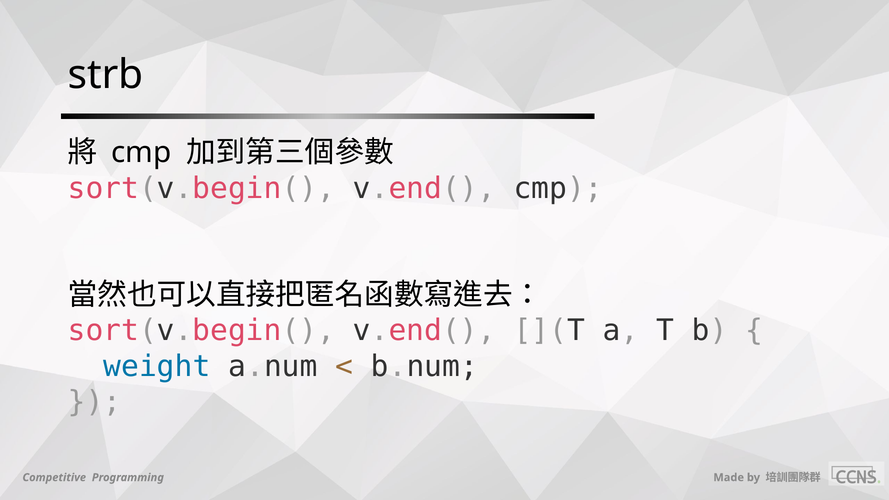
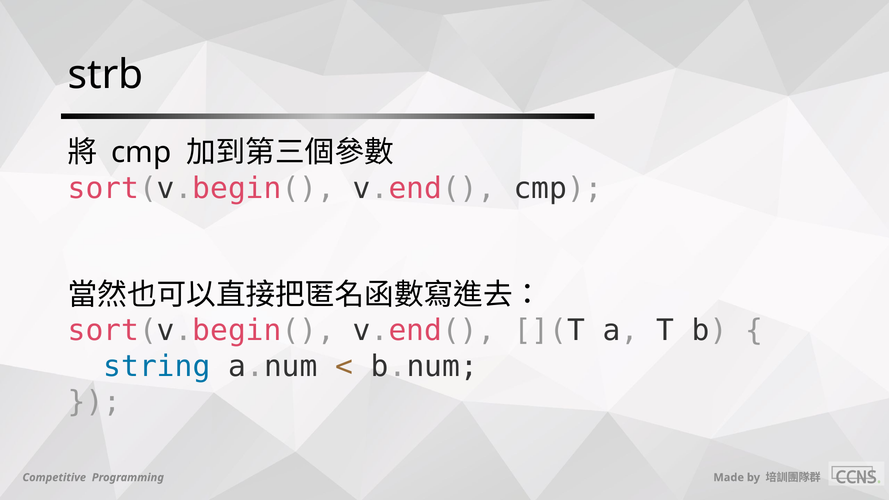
weight: weight -> string
